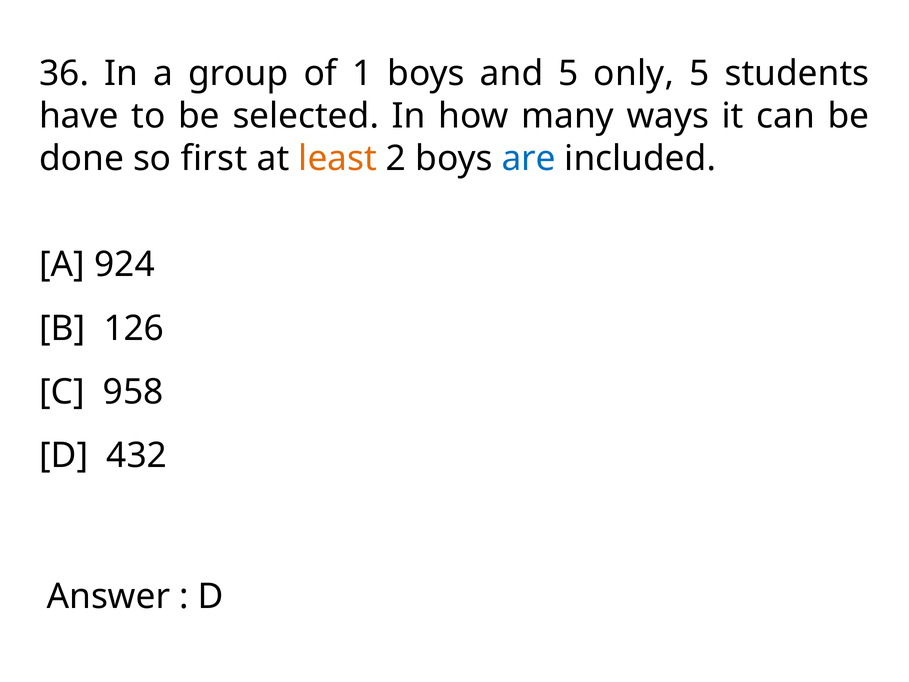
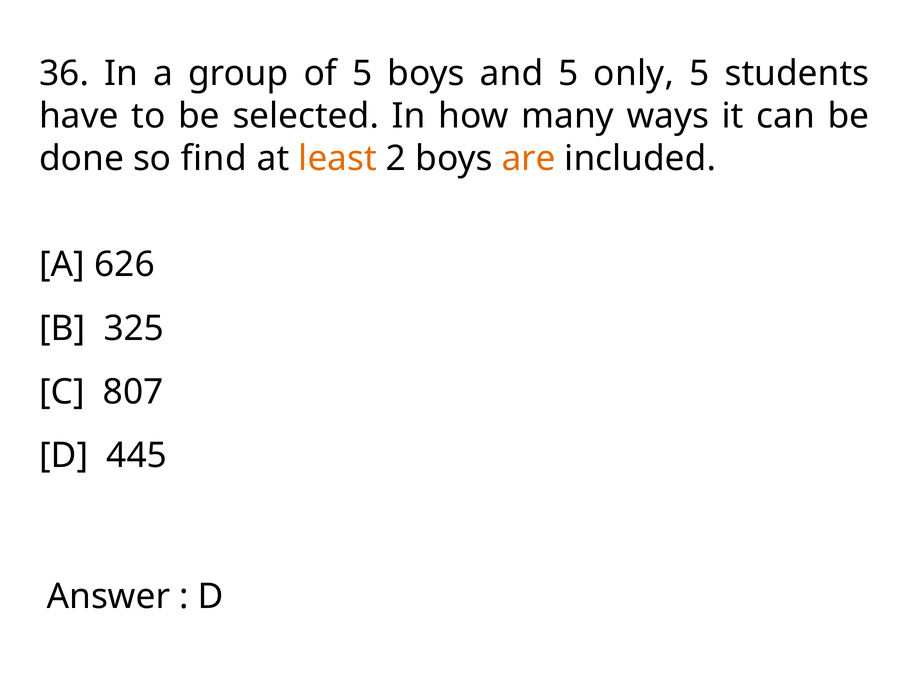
of 1: 1 -> 5
first: first -> find
are colour: blue -> orange
924: 924 -> 626
126: 126 -> 325
958: 958 -> 807
432: 432 -> 445
